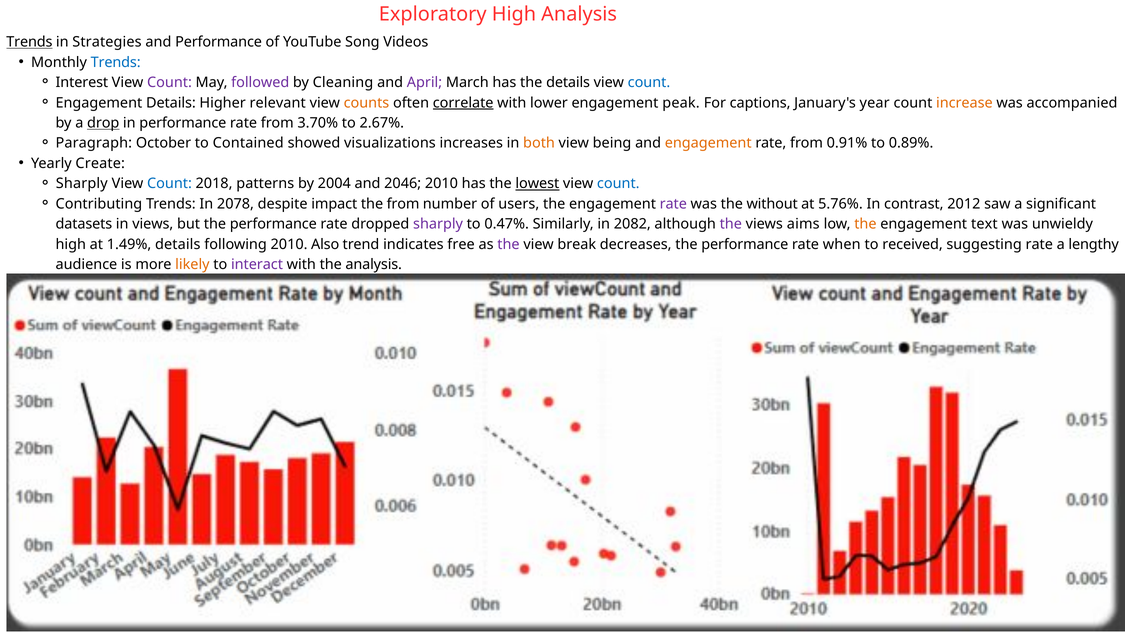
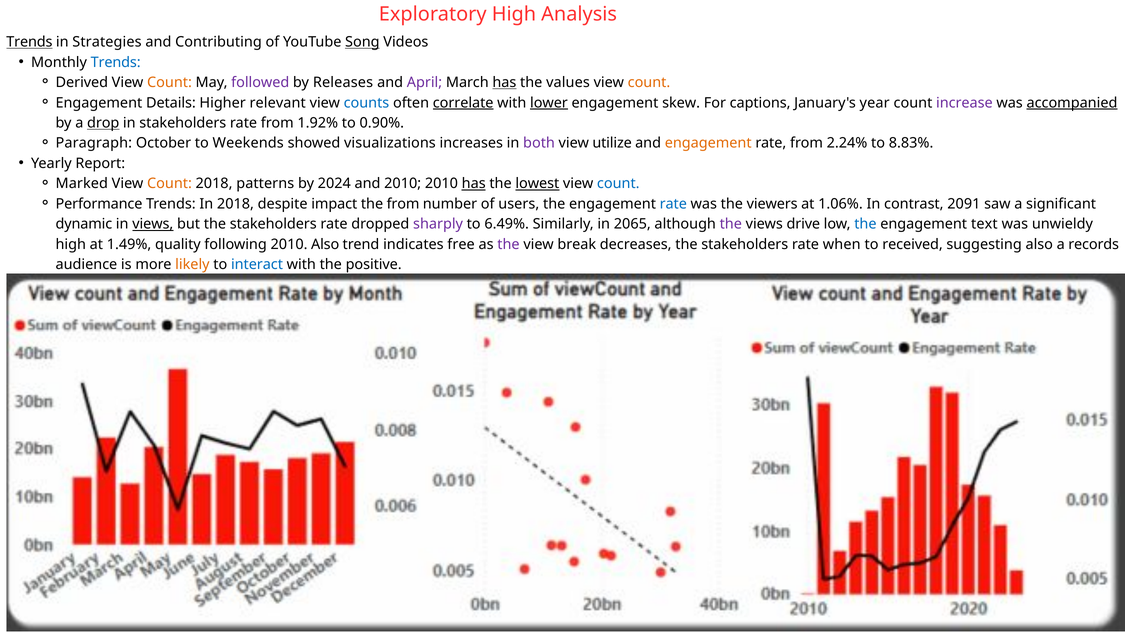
and Performance: Performance -> Contributing
Song underline: none -> present
Interest: Interest -> Derived
Count at (169, 82) colour: purple -> orange
Cleaning: Cleaning -> Releases
has at (504, 82) underline: none -> present
the details: details -> values
count at (649, 82) colour: blue -> orange
counts colour: orange -> blue
lower underline: none -> present
peak: peak -> skew
increase colour: orange -> purple
accompanied underline: none -> present
in performance: performance -> stakeholders
3.70%: 3.70% -> 1.92%
2.67%: 2.67% -> 0.90%
Contained: Contained -> Weekends
both colour: orange -> purple
being: being -> utilize
0.91%: 0.91% -> 2.24%
0.89%: 0.89% -> 8.83%
Create: Create -> Report
Sharply at (82, 184): Sharply -> Marked
Count at (169, 184) colour: blue -> orange
2004: 2004 -> 2024
and 2046: 2046 -> 2010
has at (474, 184) underline: none -> present
Contributing: Contributing -> Performance
In 2078: 2078 -> 2018
rate at (673, 204) colour: purple -> blue
without: without -> viewers
5.76%: 5.76% -> 1.06%
2012: 2012 -> 2091
datasets: datasets -> dynamic
views at (153, 224) underline: none -> present
but the performance: performance -> stakeholders
0.47%: 0.47% -> 6.49%
2082: 2082 -> 2065
aims: aims -> drive
the at (865, 224) colour: orange -> blue
1.49% details: details -> quality
decreases the performance: performance -> stakeholders
suggesting rate: rate -> also
lengthy: lengthy -> records
interact colour: purple -> blue
the analysis: analysis -> positive
